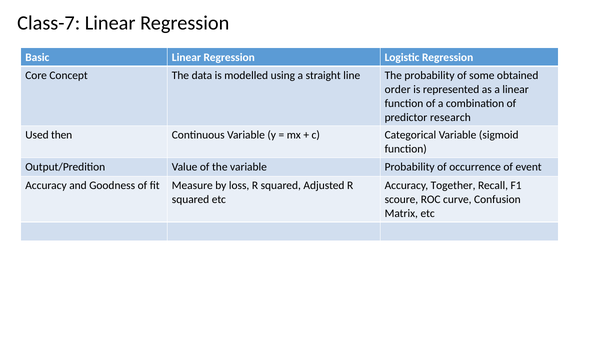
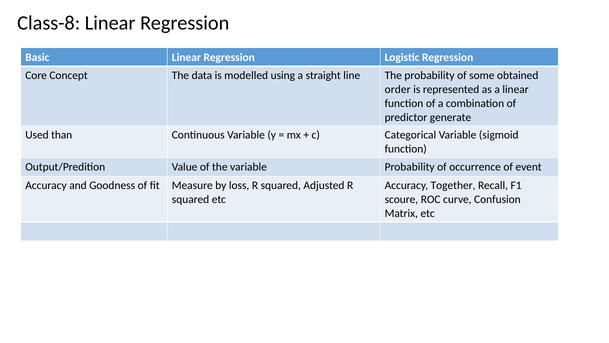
Class-7: Class-7 -> Class-8
research: research -> generate
then: then -> than
